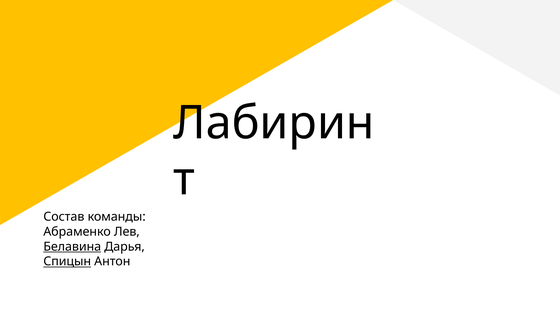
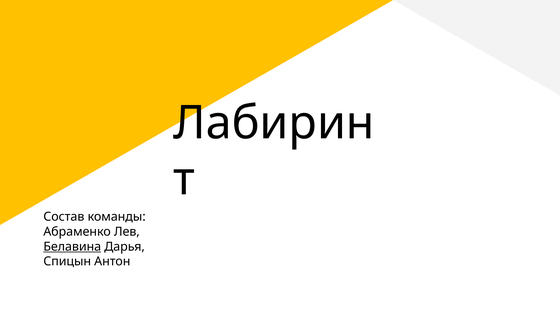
Спицын underline: present -> none
